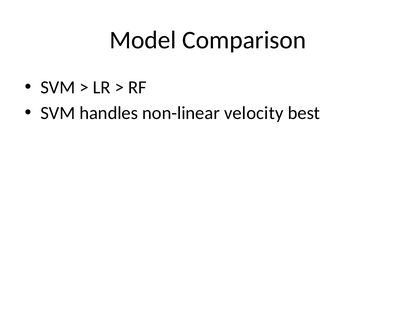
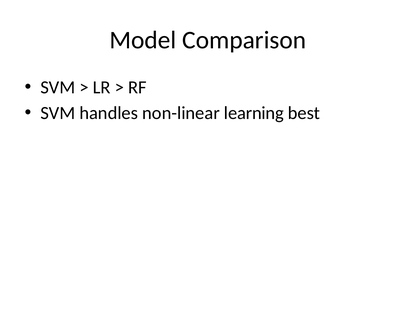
velocity: velocity -> learning
